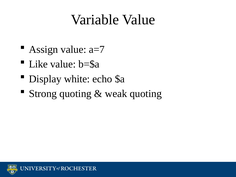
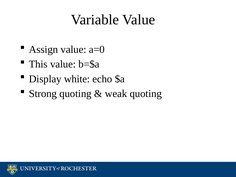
a=7: a=7 -> a=0
Like: Like -> This
